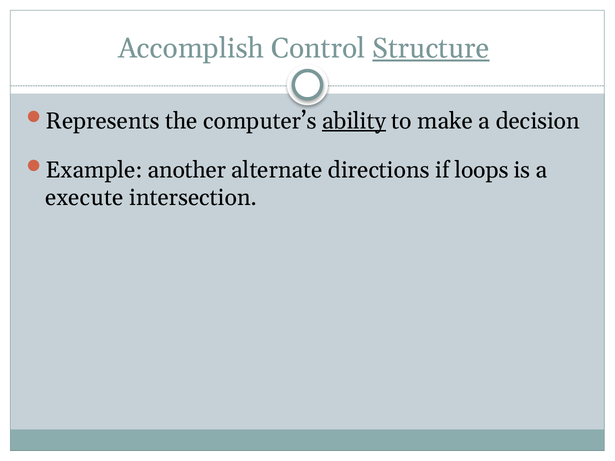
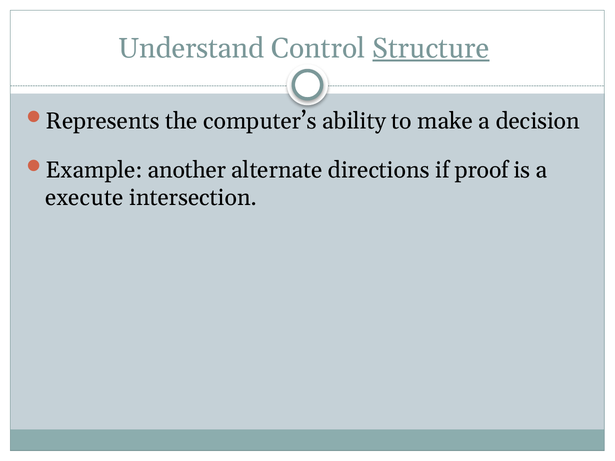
Accomplish: Accomplish -> Understand
ability underline: present -> none
loops: loops -> proof
